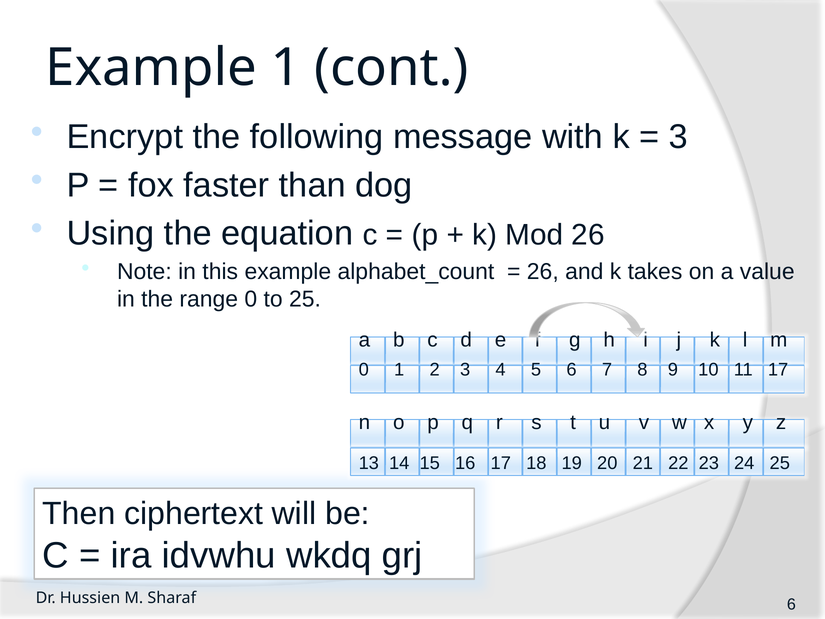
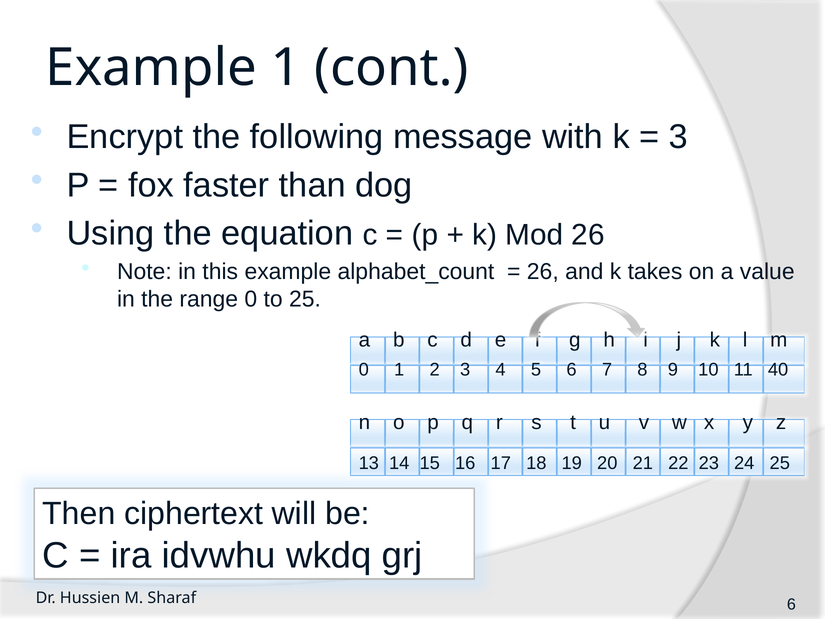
11 17: 17 -> 40
